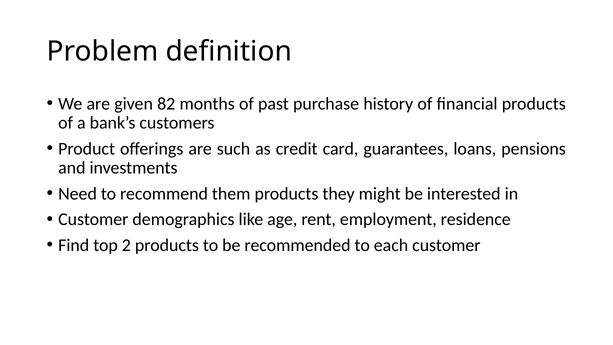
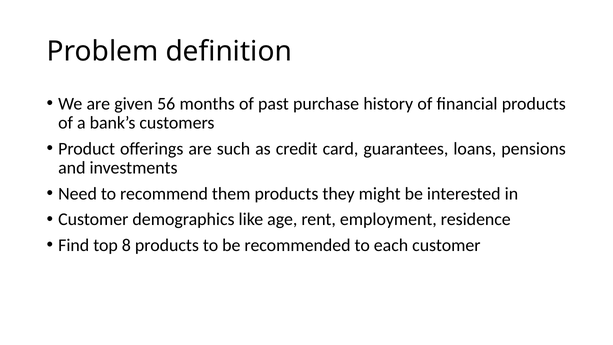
82: 82 -> 56
2: 2 -> 8
